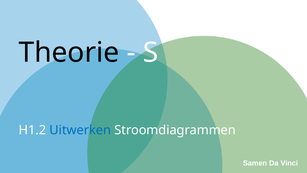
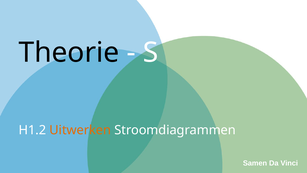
Uitwerken colour: blue -> orange
